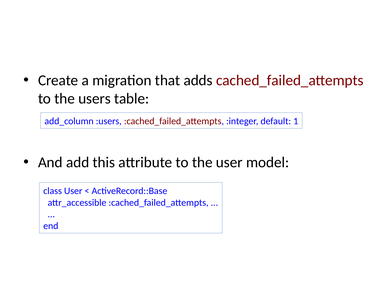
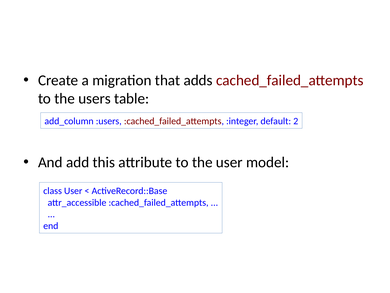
1: 1 -> 2
